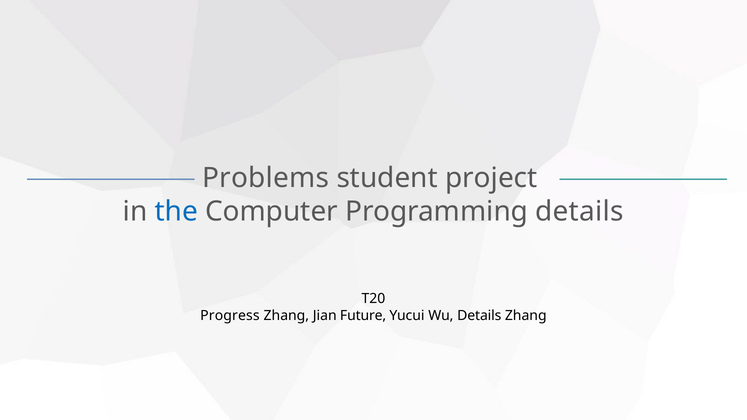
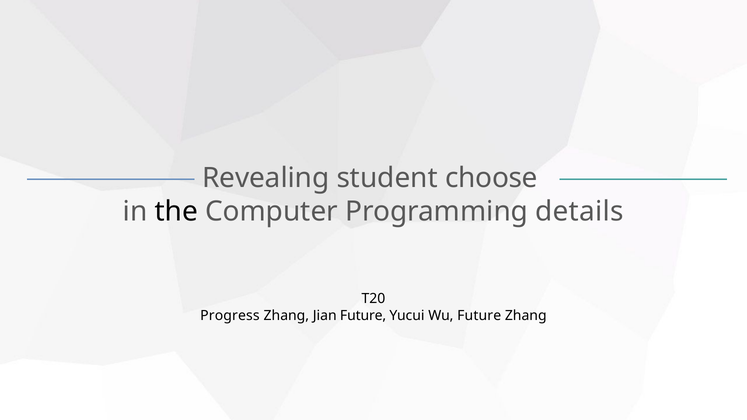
Problems: Problems -> Revealing
project: project -> choose
the colour: blue -> black
Wu Details: Details -> Future
